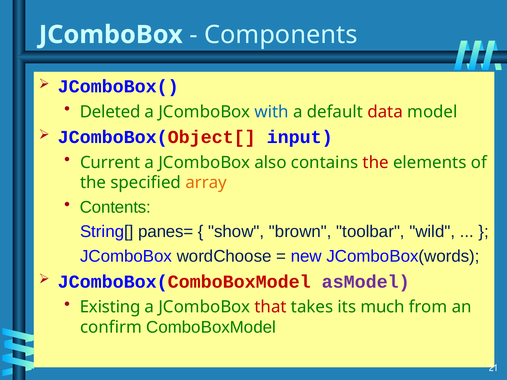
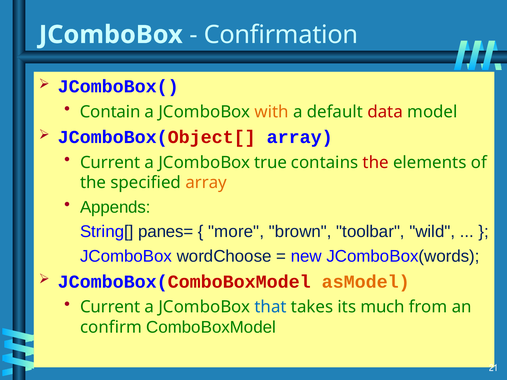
Components: Components -> Confirmation
Deleted: Deleted -> Contain
with colour: blue -> orange
JComboBox(Object[ input: input -> array
also: also -> true
Contents: Contents -> Appends
show: show -> more
asModel colour: purple -> orange
Existing at (110, 307): Existing -> Current
that colour: red -> blue
